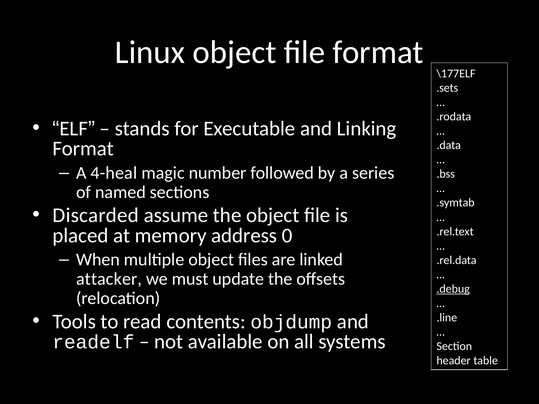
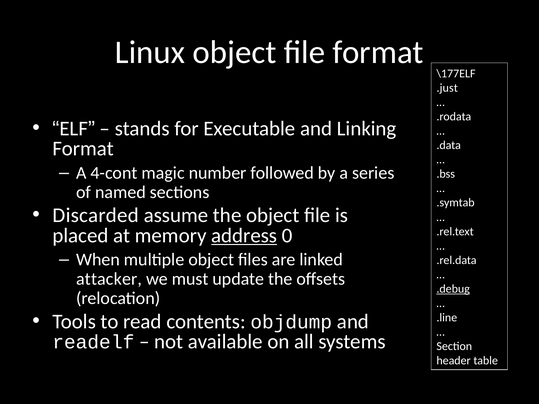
.sets: .sets -> .just
4-heal: 4-heal -> 4-cont
address underline: none -> present
